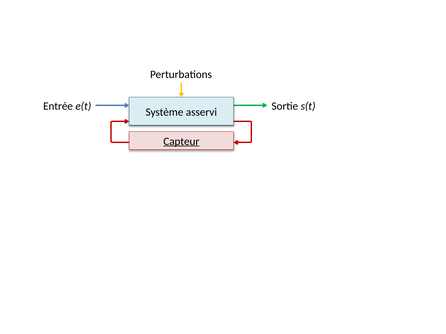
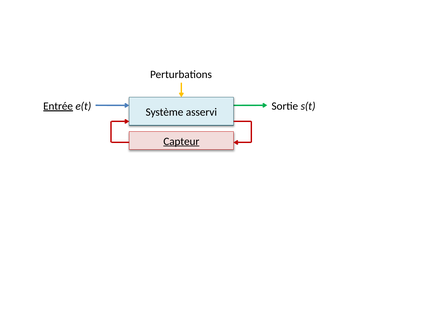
Entrée underline: none -> present
